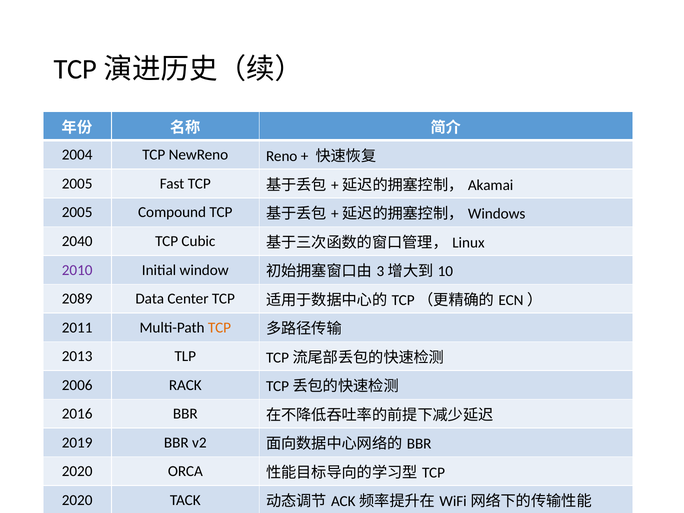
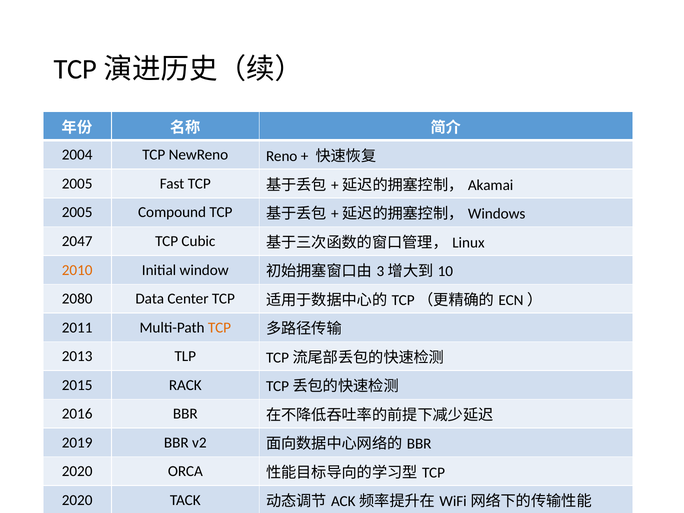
2040: 2040 -> 2047
2010 colour: purple -> orange
2089: 2089 -> 2080
2006: 2006 -> 2015
